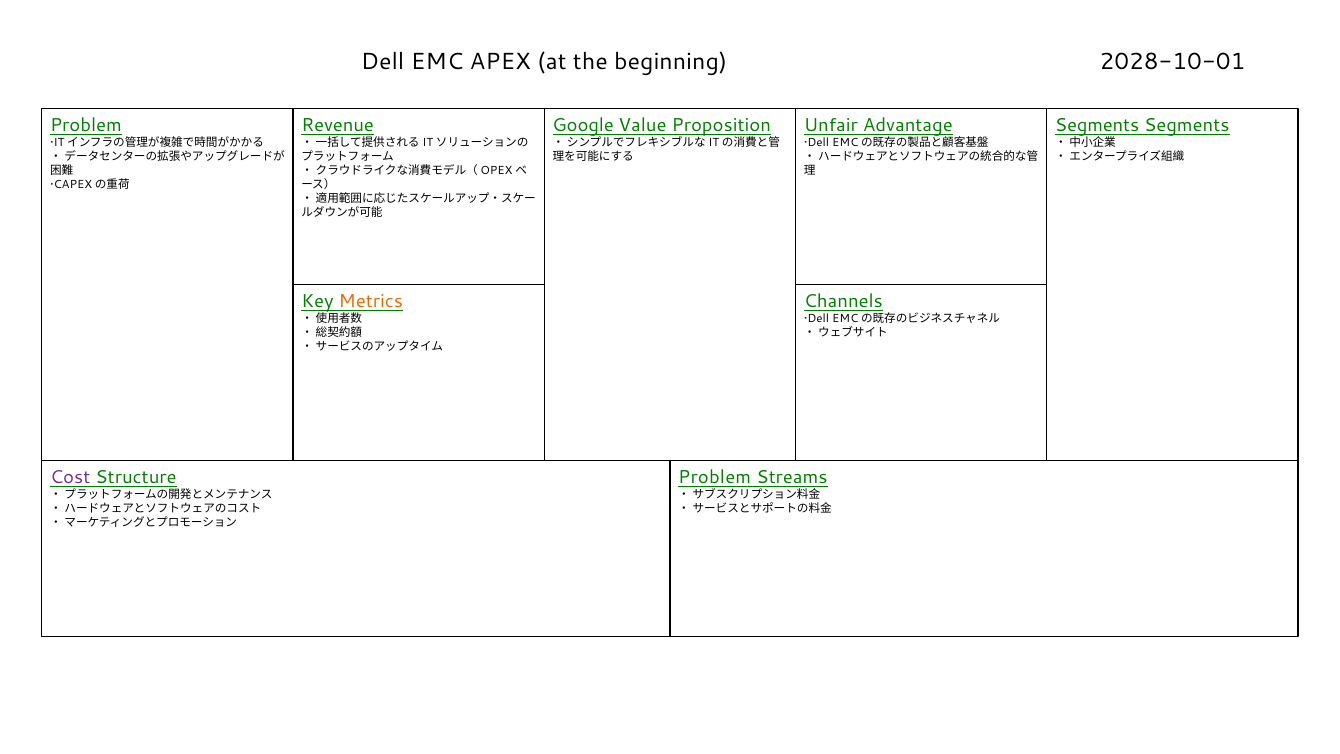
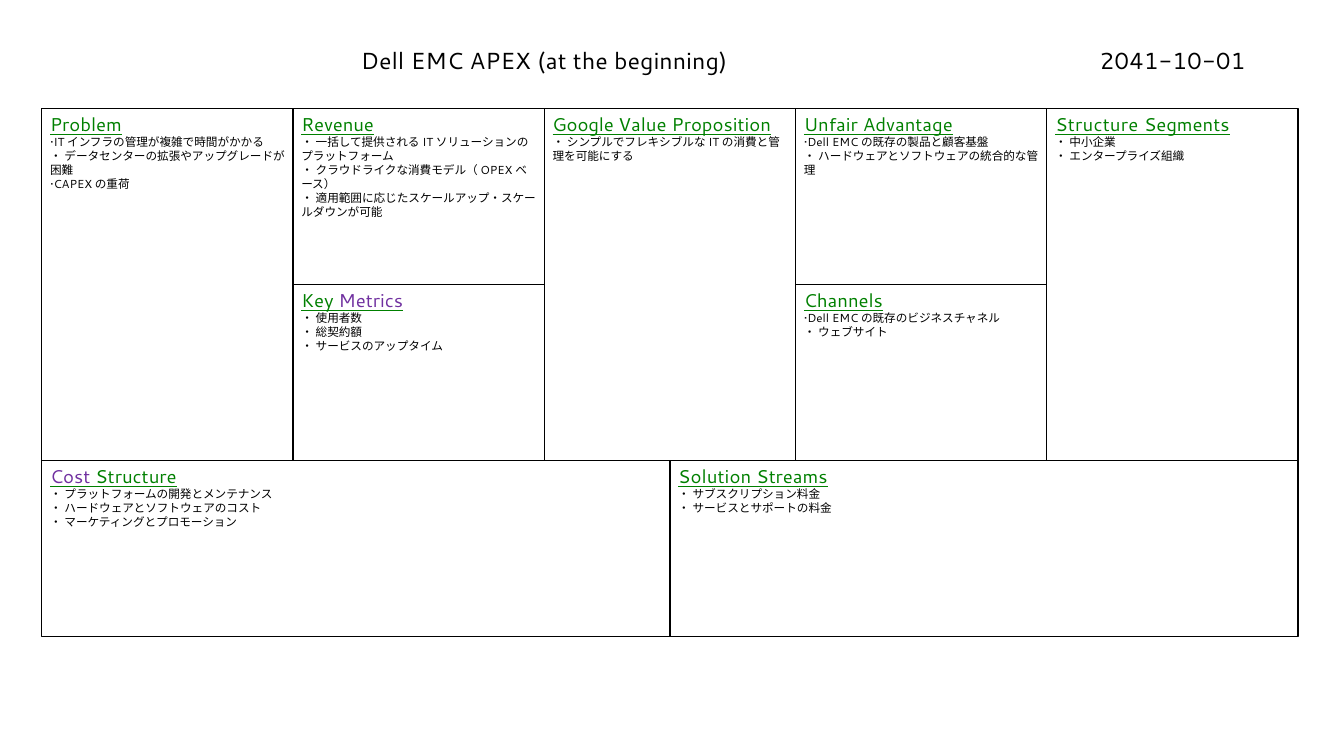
2028-10-01: 2028-10-01 -> 2041-10-01
Segments at (1097, 125): Segments -> Structure
Metrics colour: orange -> purple
Problem at (715, 477): Problem -> Solution
